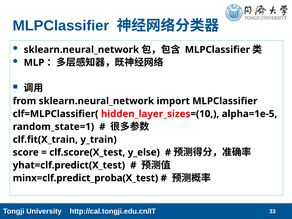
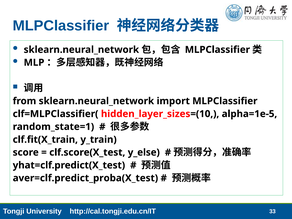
minx=clf.predict_proba(X_test: minx=clf.predict_proba(X_test -> aver=clf.predict_proba(X_test
